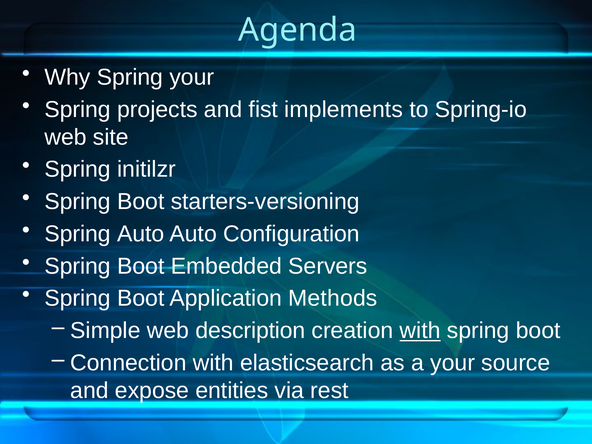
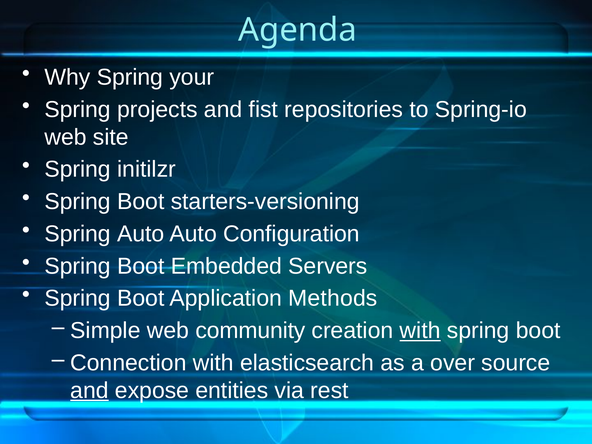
implements: implements -> repositories
description: description -> community
a your: your -> over
and at (89, 391) underline: none -> present
